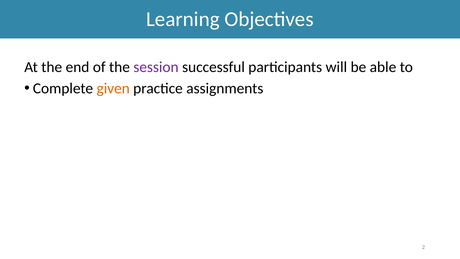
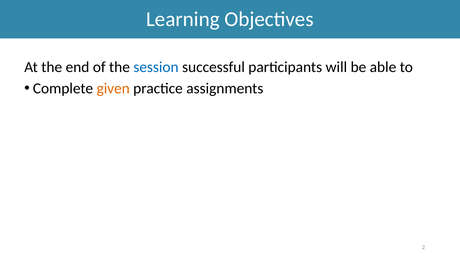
session colour: purple -> blue
